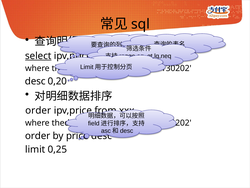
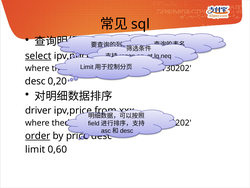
order at (38, 110): order -> driver
order at (38, 136) underline: none -> present
0,25: 0,25 -> 0,60
